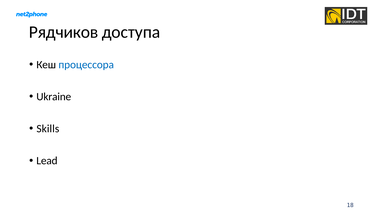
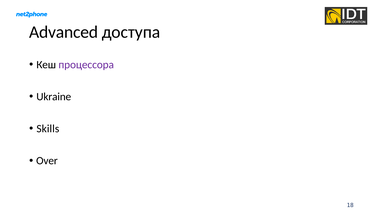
Рядчиков: Рядчиков -> Advanced
процессора colour: blue -> purple
Lead: Lead -> Over
